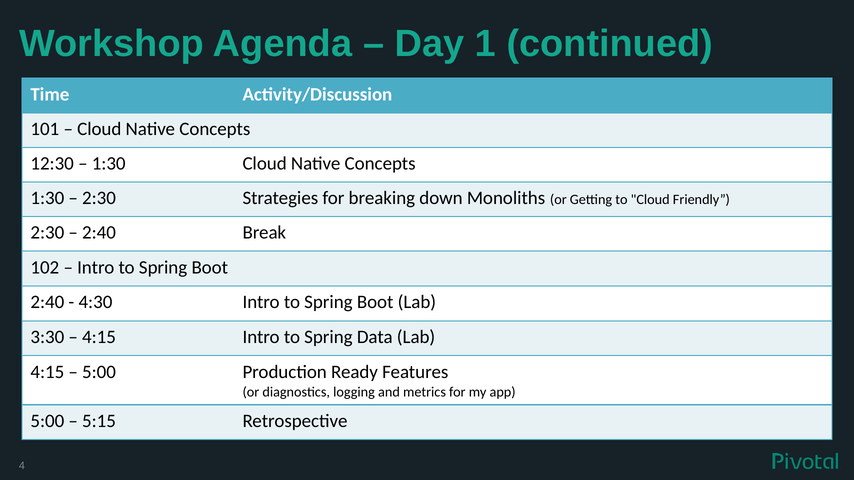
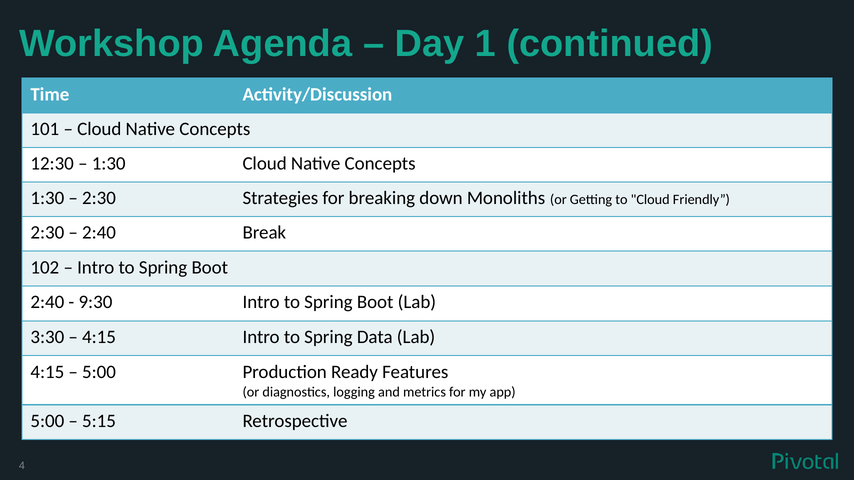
4:30: 4:30 -> 9:30
